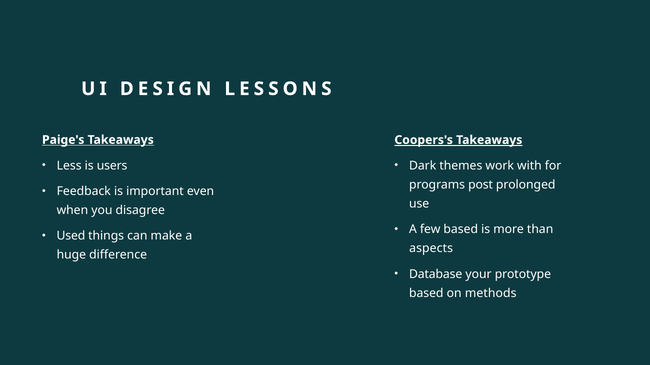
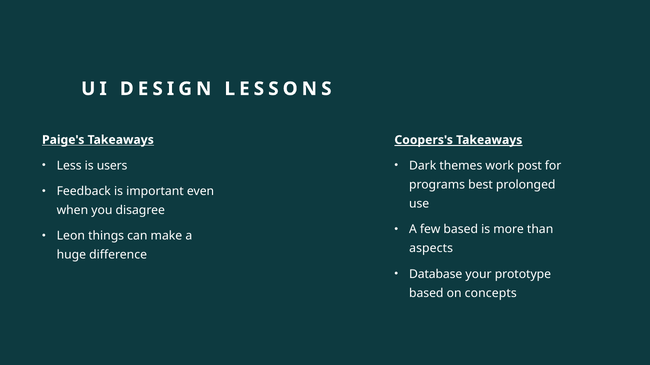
with: with -> post
post: post -> best
Used: Used -> Leon
methods: methods -> concepts
